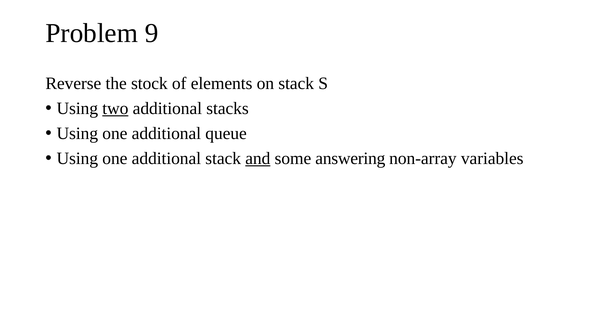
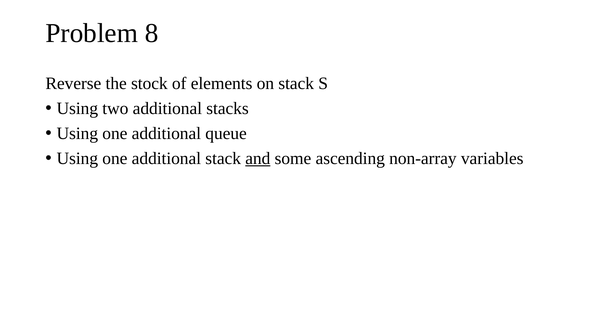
9: 9 -> 8
two underline: present -> none
answering: answering -> ascending
